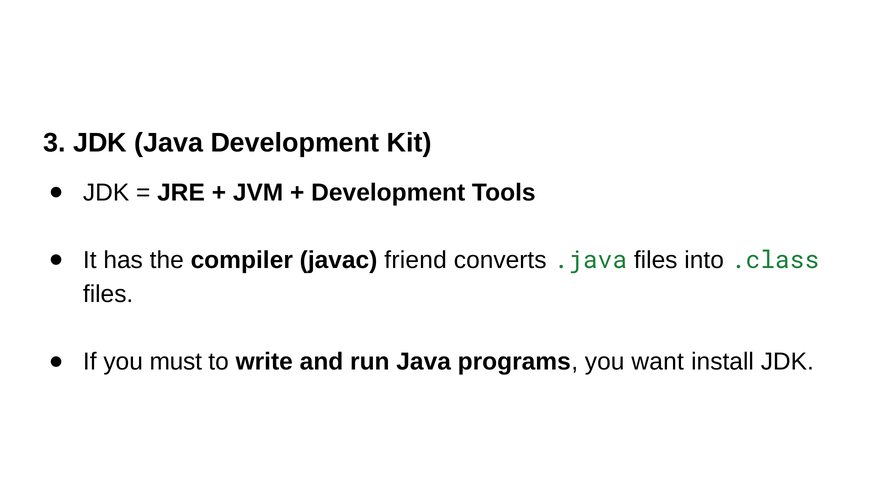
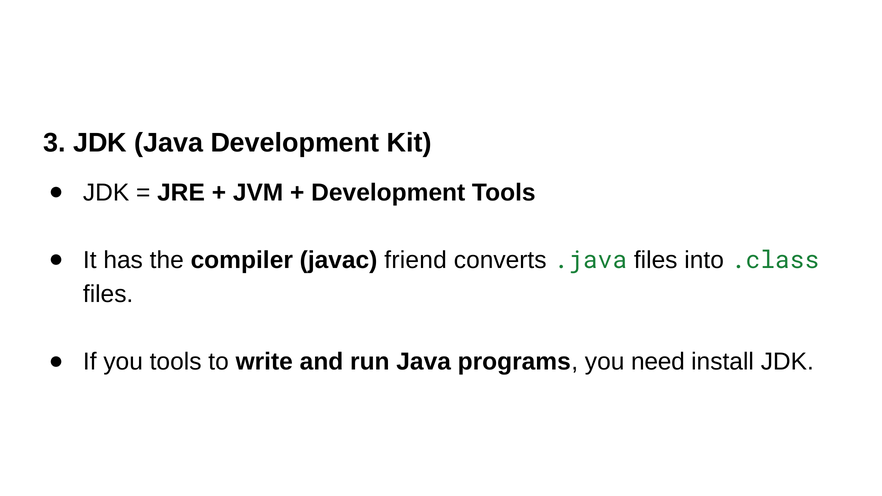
you must: must -> tools
want: want -> need
